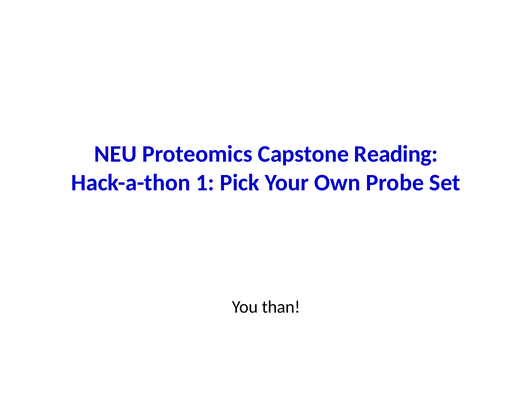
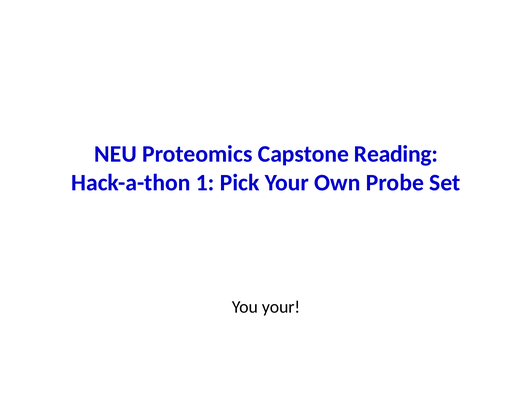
You than: than -> your
